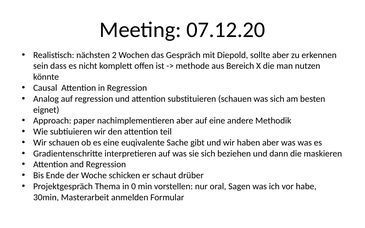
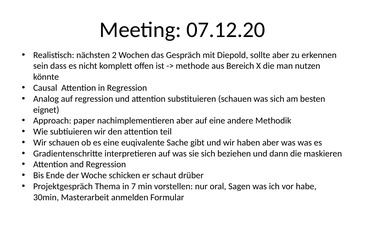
0: 0 -> 7
